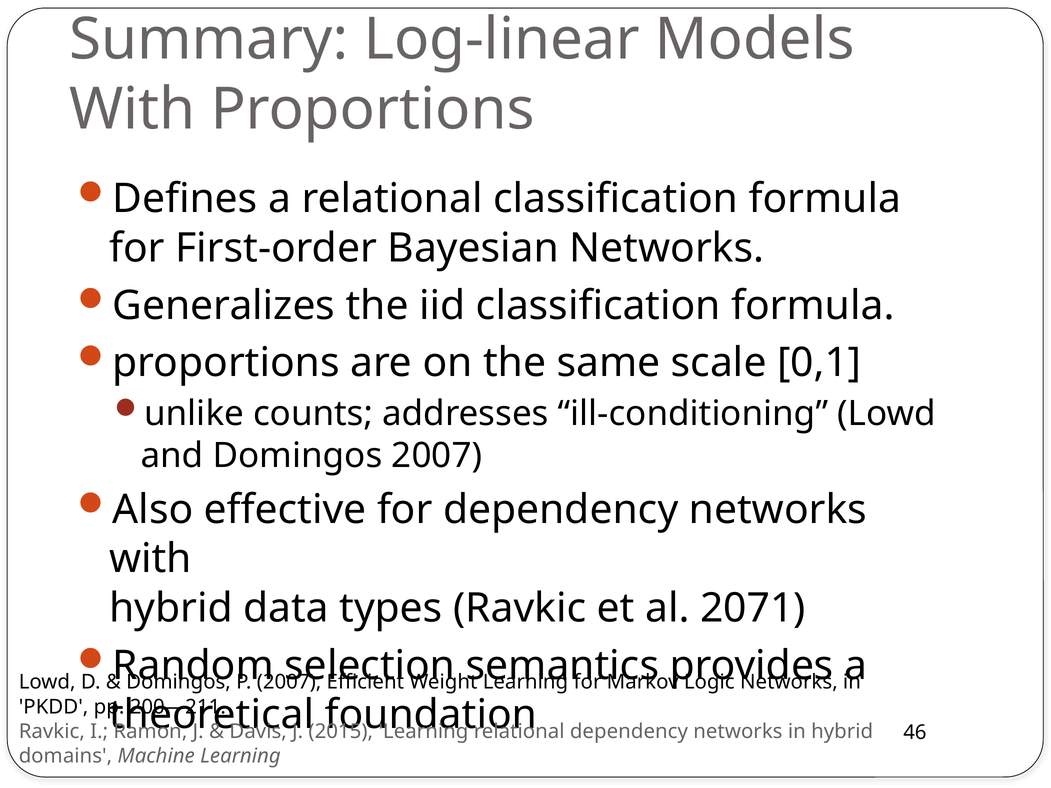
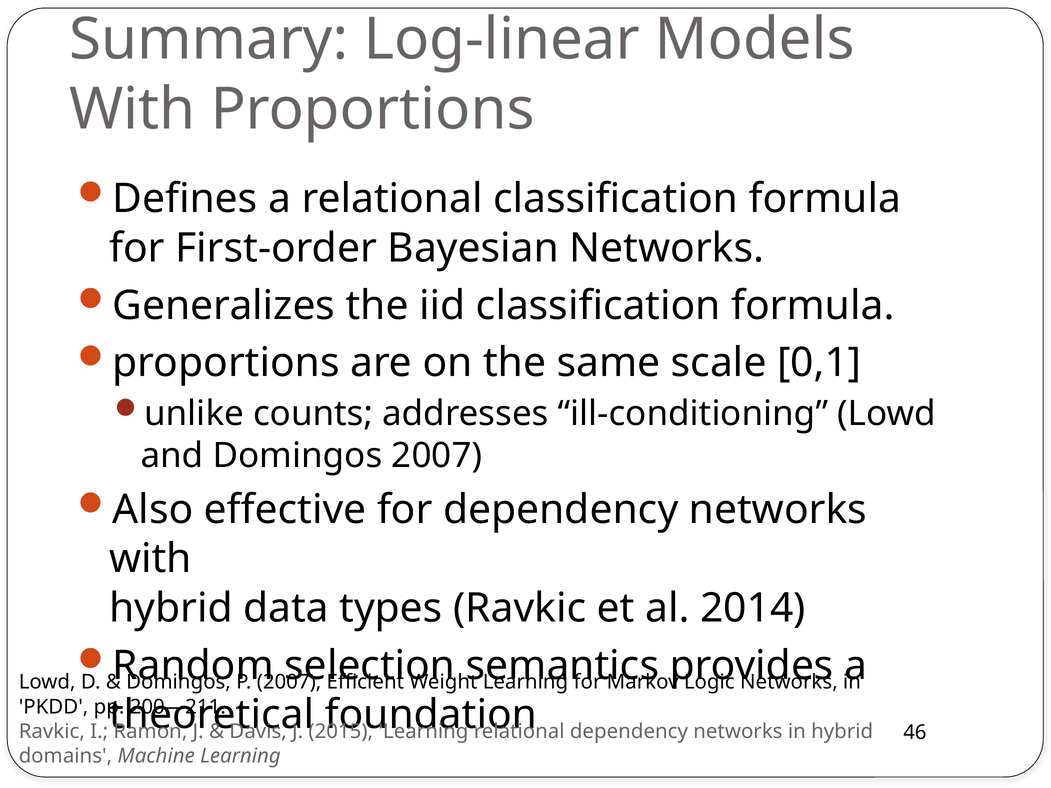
2071: 2071 -> 2014
